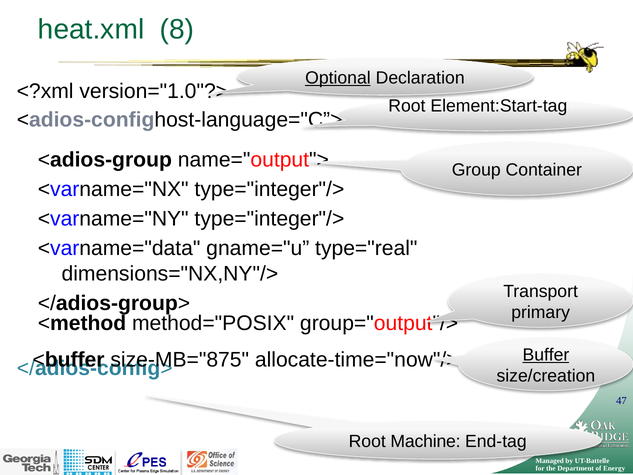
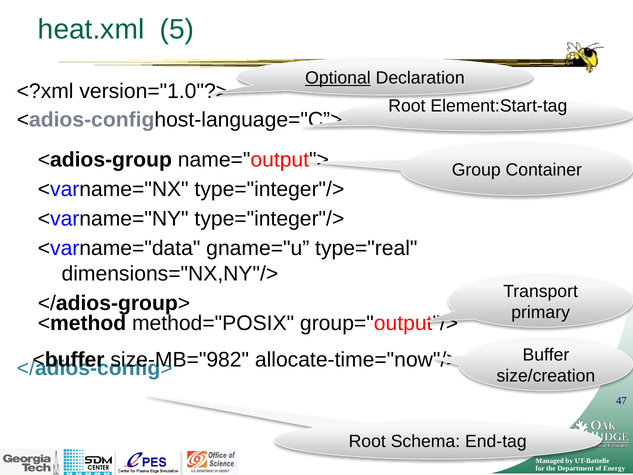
8: 8 -> 5
size-MB="875: size-MB="875 -> size-MB="982
Buffer underline: present -> none
Machine: Machine -> Schema
